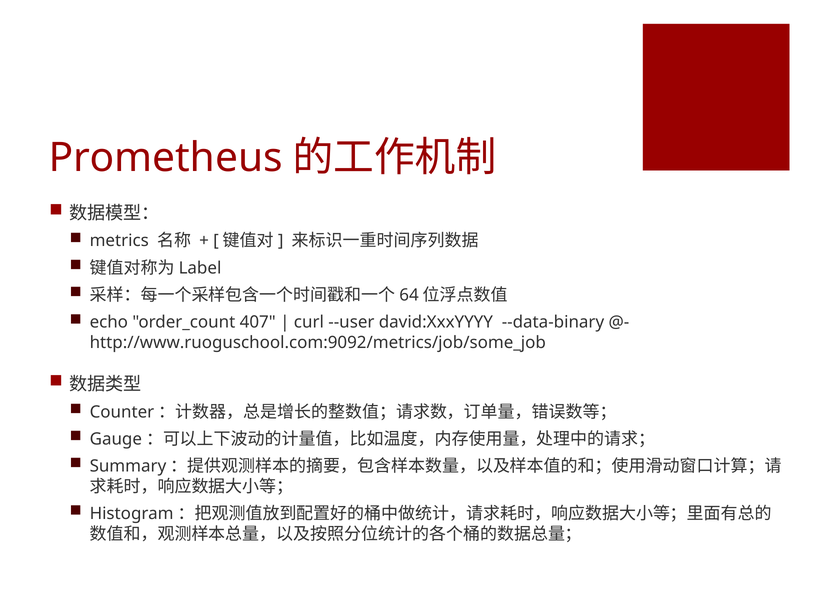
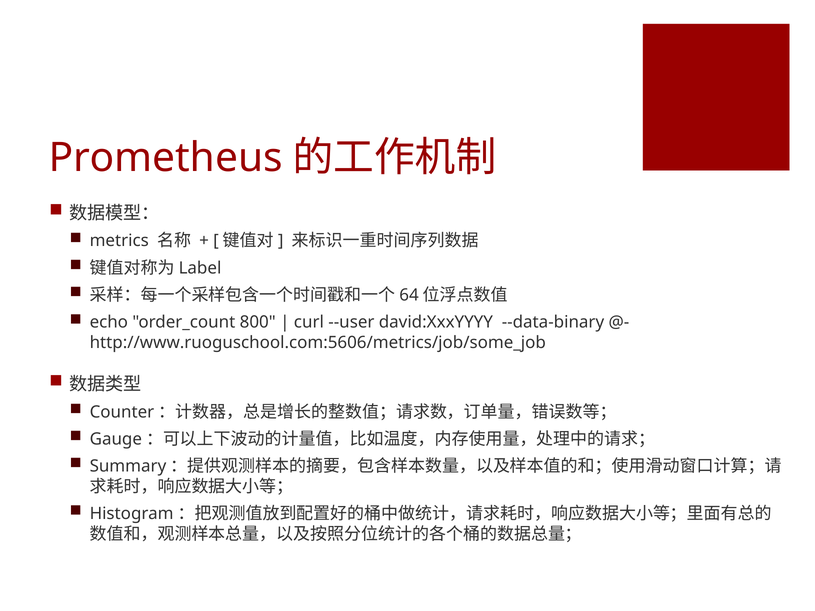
407: 407 -> 800
http://www.ruoguschool.com:9092/metrics/job/some_job: http://www.ruoguschool.com:9092/metrics/job/some_job -> http://www.ruoguschool.com:5606/metrics/job/some_job
